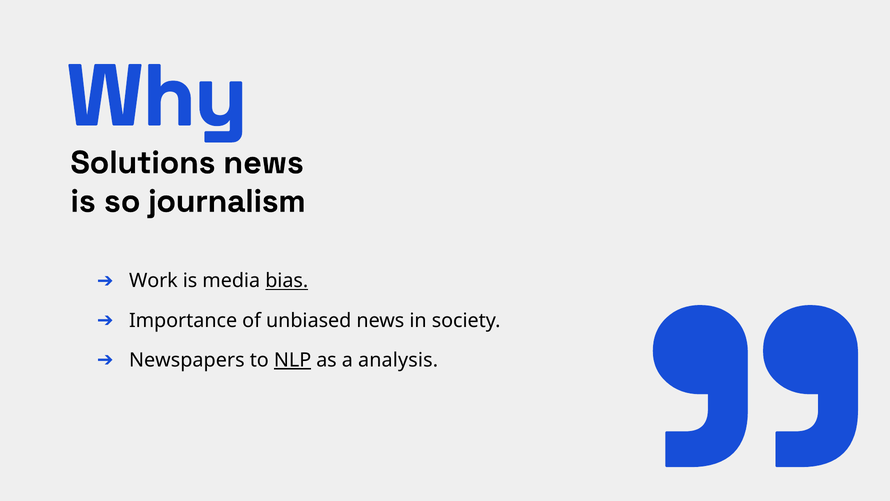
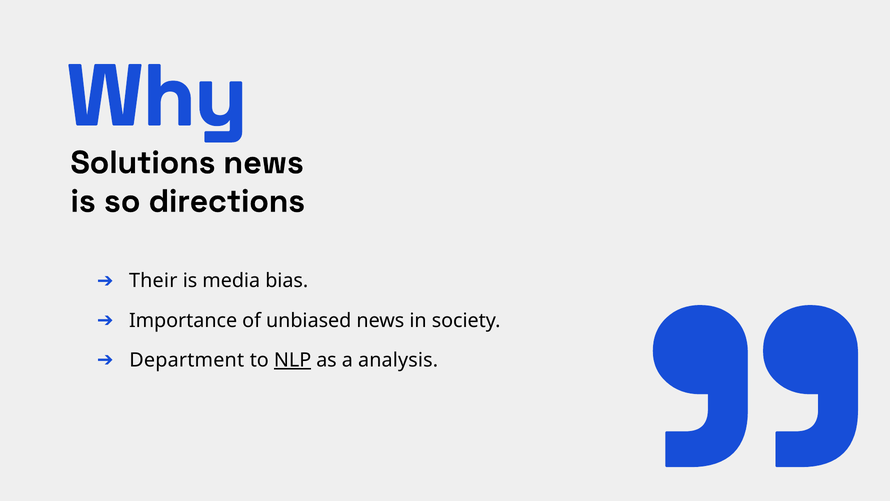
journalism: journalism -> directions
Work: Work -> Their
bias underline: present -> none
Newspapers: Newspapers -> Department
